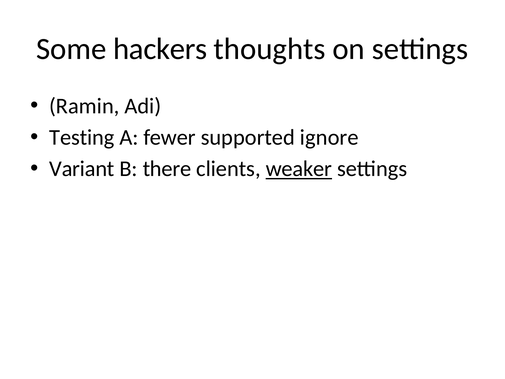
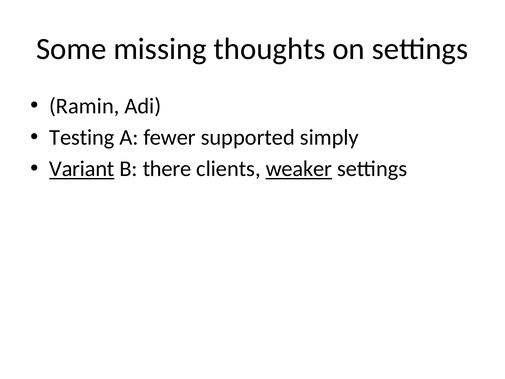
hackers: hackers -> missing
ignore: ignore -> simply
Variant underline: none -> present
